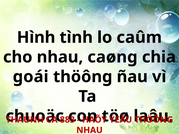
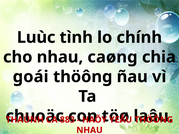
Hình: Hình -> Luùc
caûm: caûm -> chính
